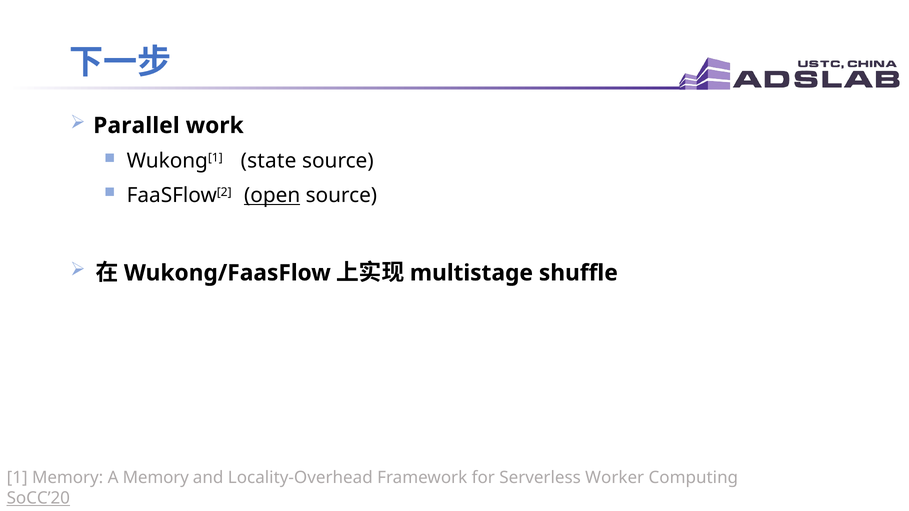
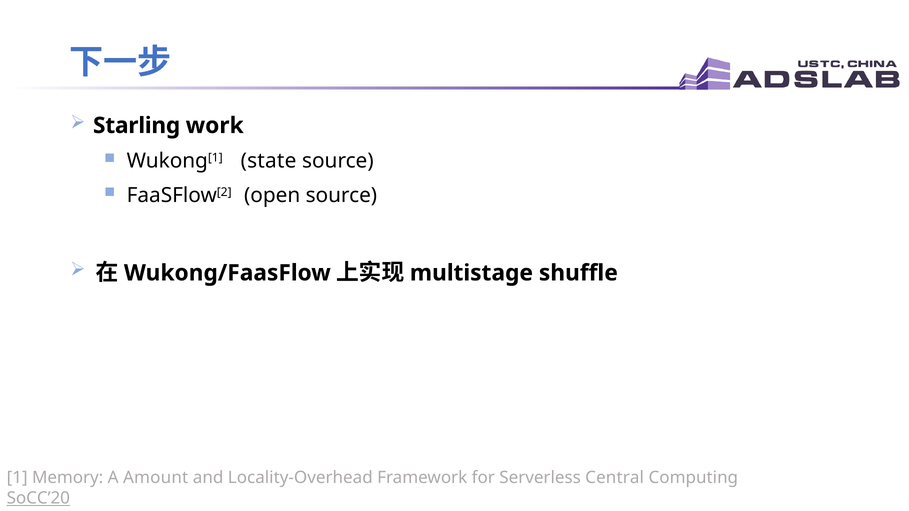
Parallel: Parallel -> Starling
open underline: present -> none
A Memory: Memory -> Amount
Worker: Worker -> Central
